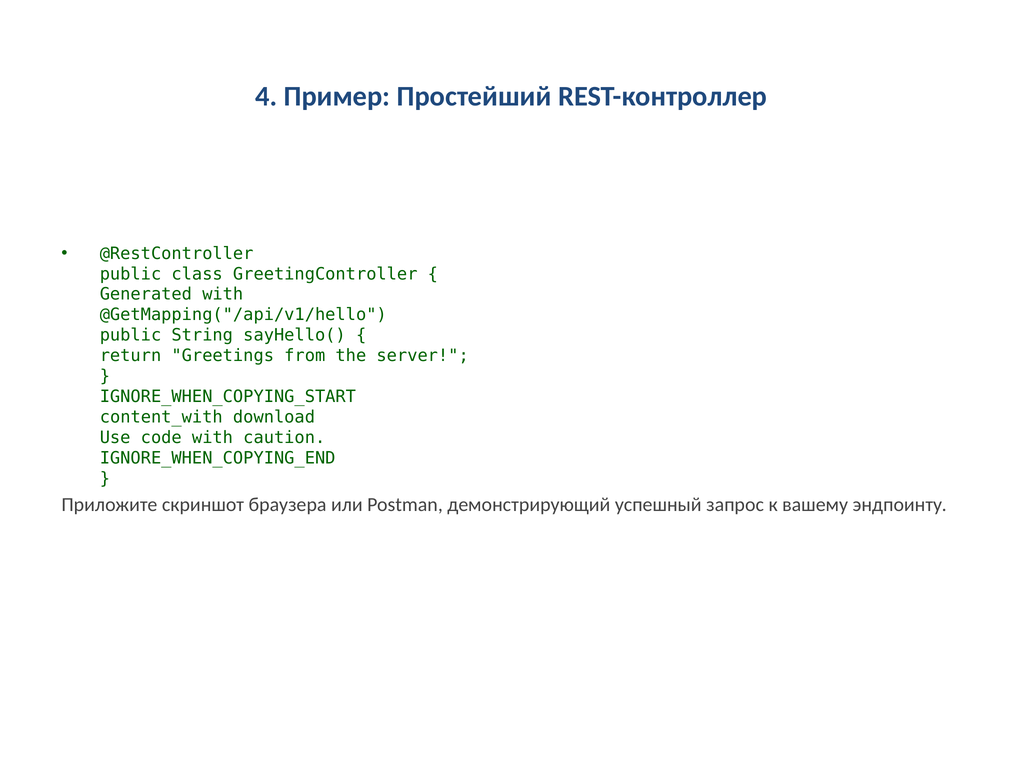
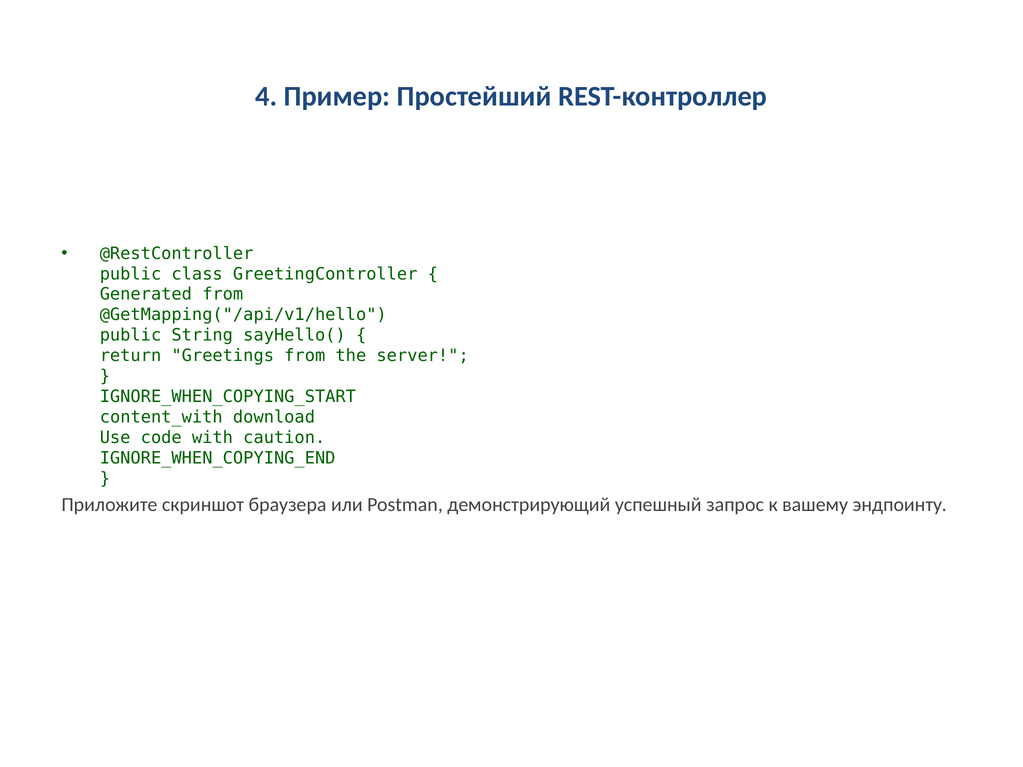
Generated with: with -> from
